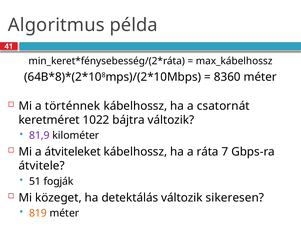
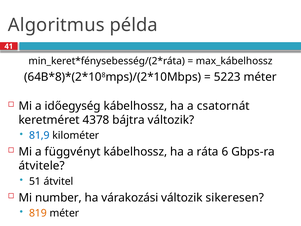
8360: 8360 -> 5223
történnek: történnek -> időegység
1022: 1022 -> 4378
81,9 colour: purple -> blue
átviteleket: átviteleket -> függvényt
7: 7 -> 6
fogják: fogják -> átvitel
közeget: közeget -> number
detektálás: detektálás -> várakozási
